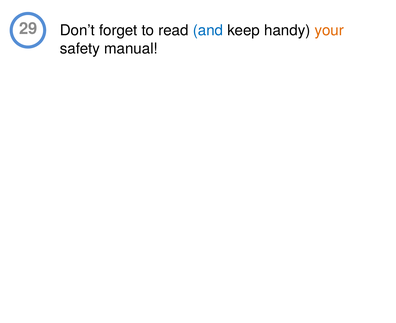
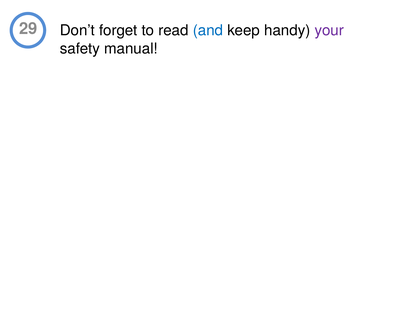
your colour: orange -> purple
